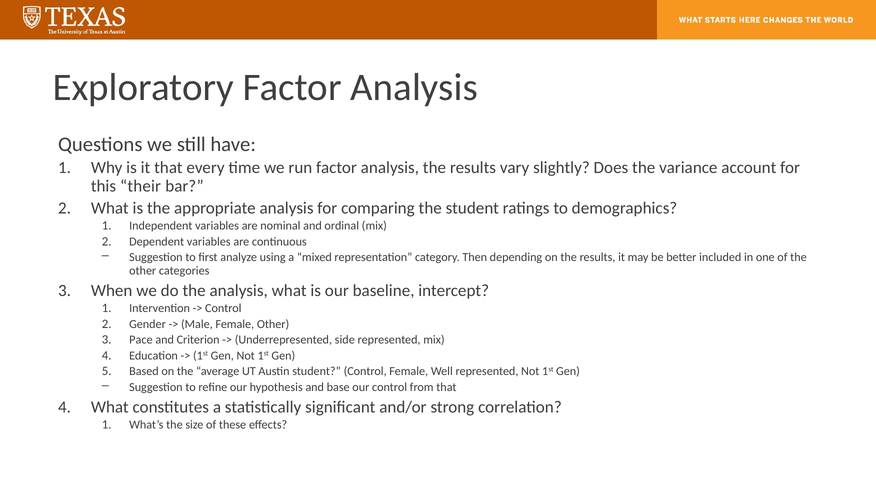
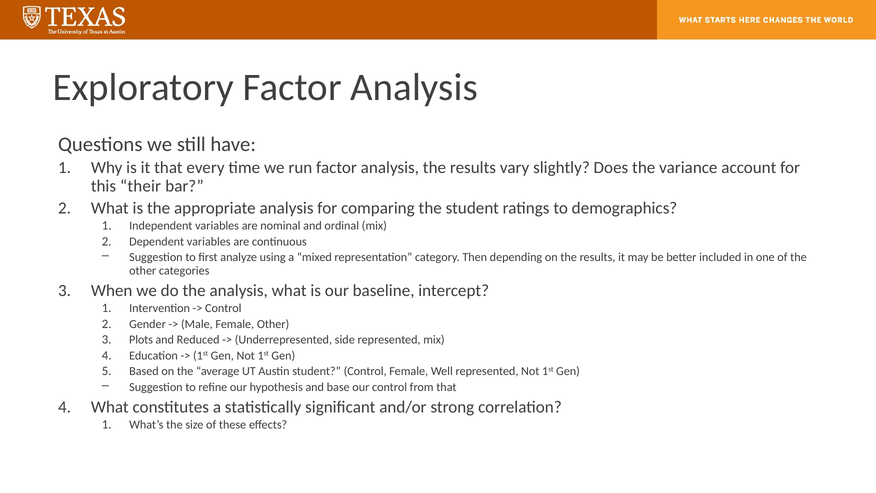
Pace: Pace -> Plots
Criterion: Criterion -> Reduced
